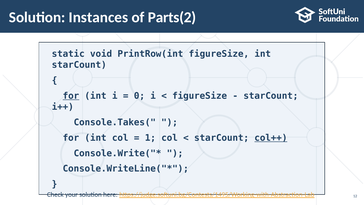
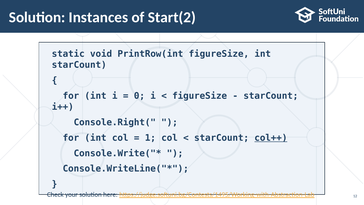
Parts(2: Parts(2 -> Start(2
for at (71, 96) underline: present -> none
Console.Takes(: Console.Takes( -> Console.Right(
